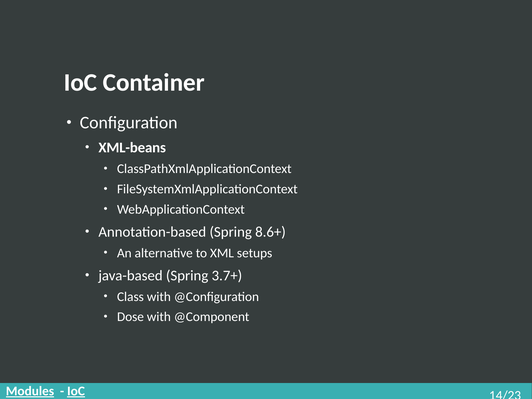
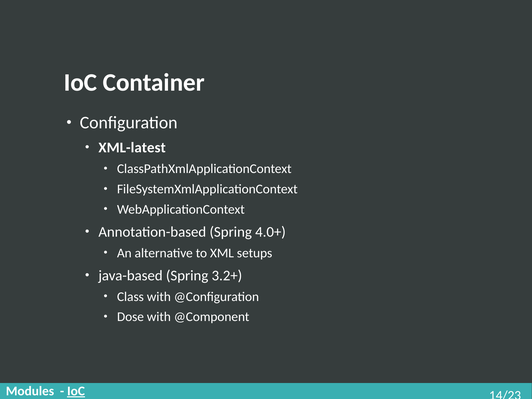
XML-beans: XML-beans -> XML-latest
8.6+: 8.6+ -> 4.0+
3.7+: 3.7+ -> 3.2+
Modules underline: present -> none
